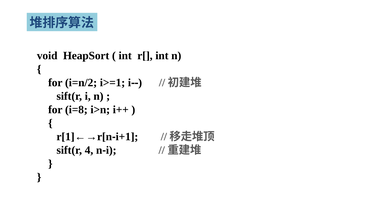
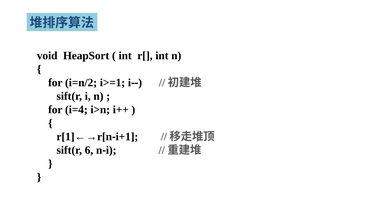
i=8: i=8 -> i=4
4: 4 -> 6
